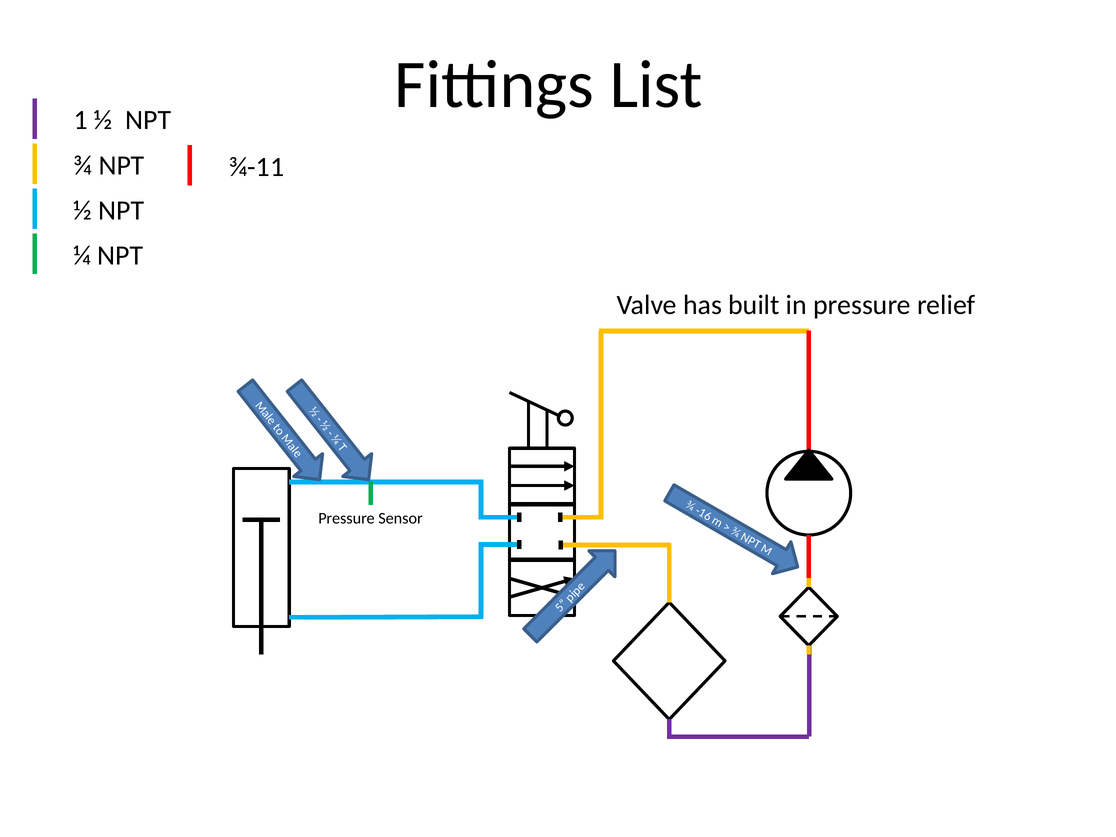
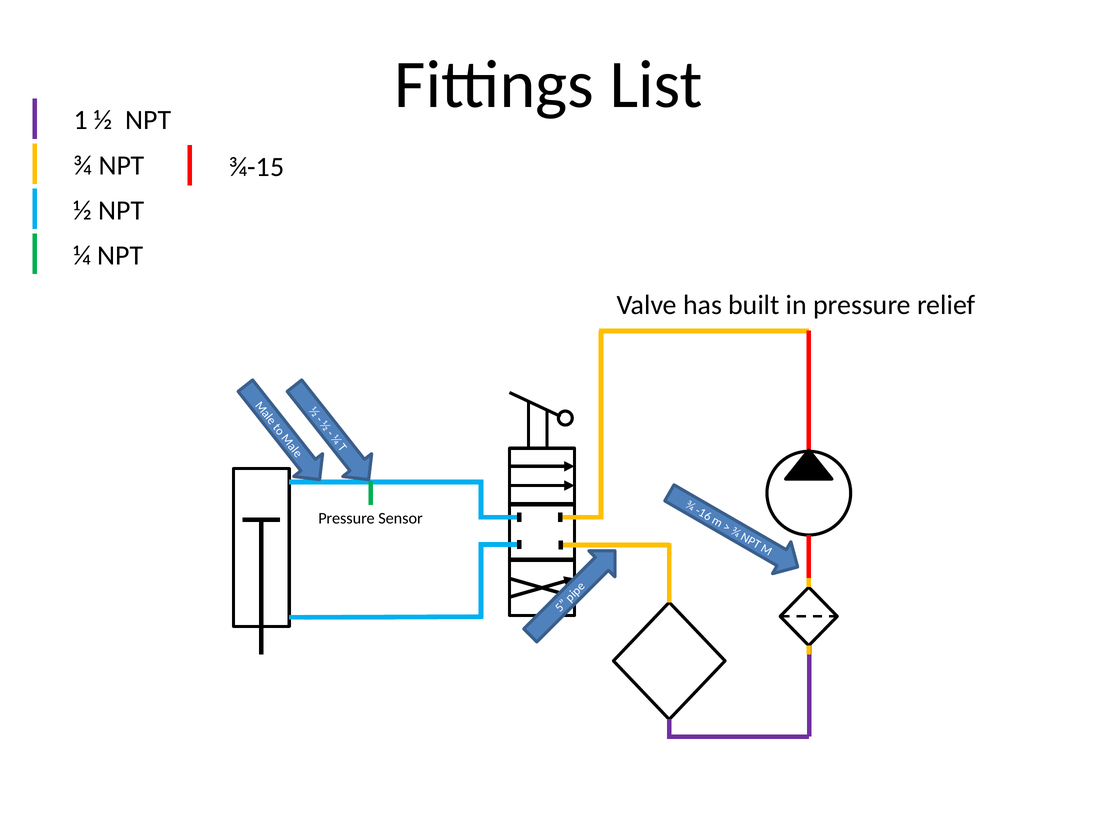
¾-11: ¾-11 -> ¾-15
